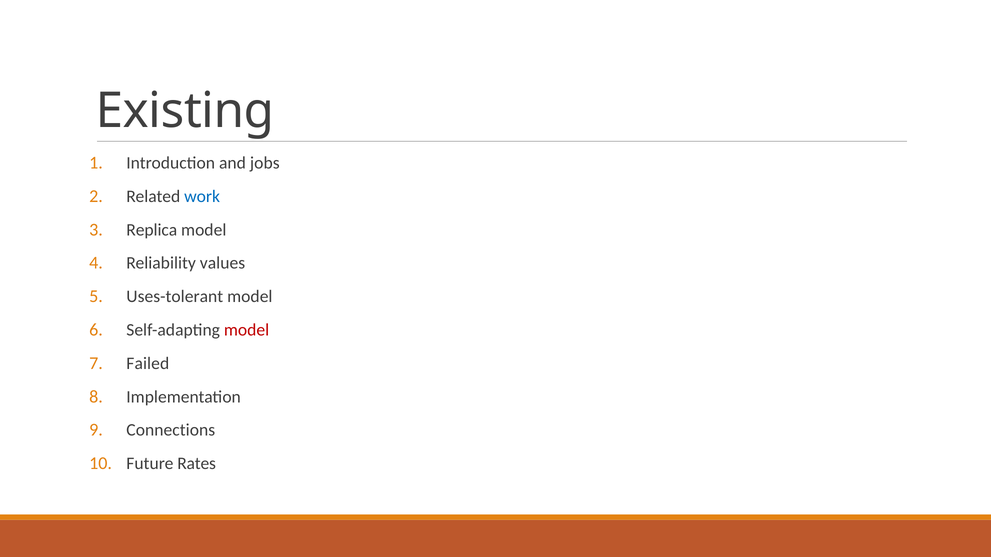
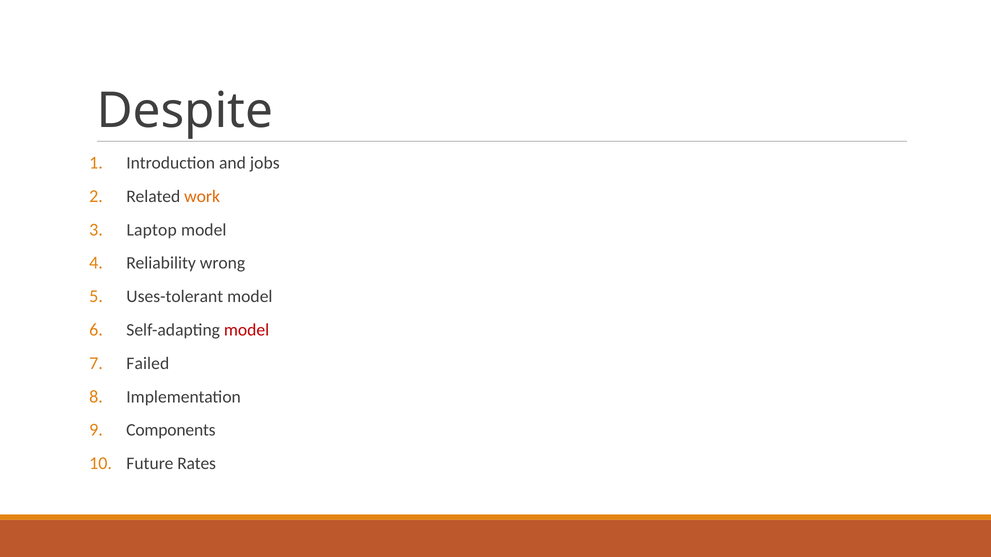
Existing: Existing -> Despite
work colour: blue -> orange
Replica: Replica -> Laptop
values: values -> wrong
Connections: Connections -> Components
